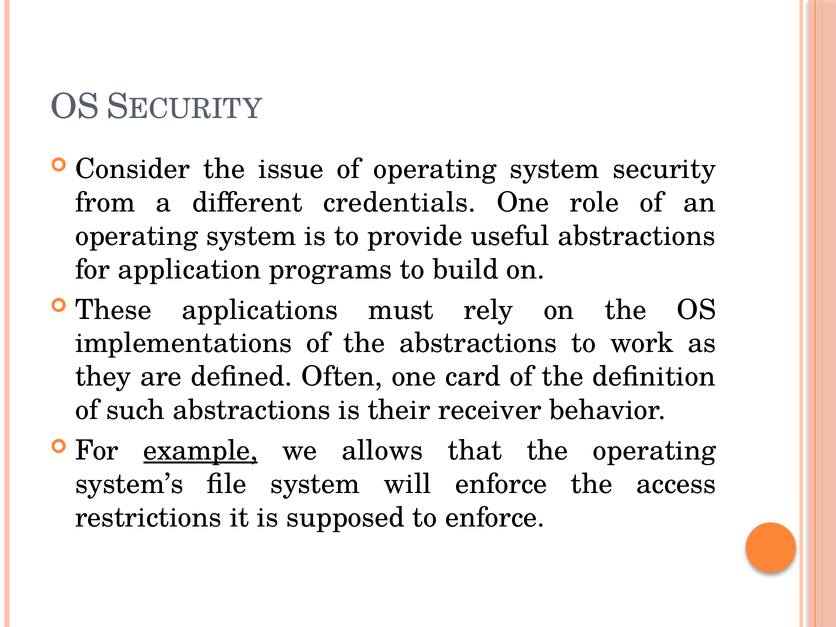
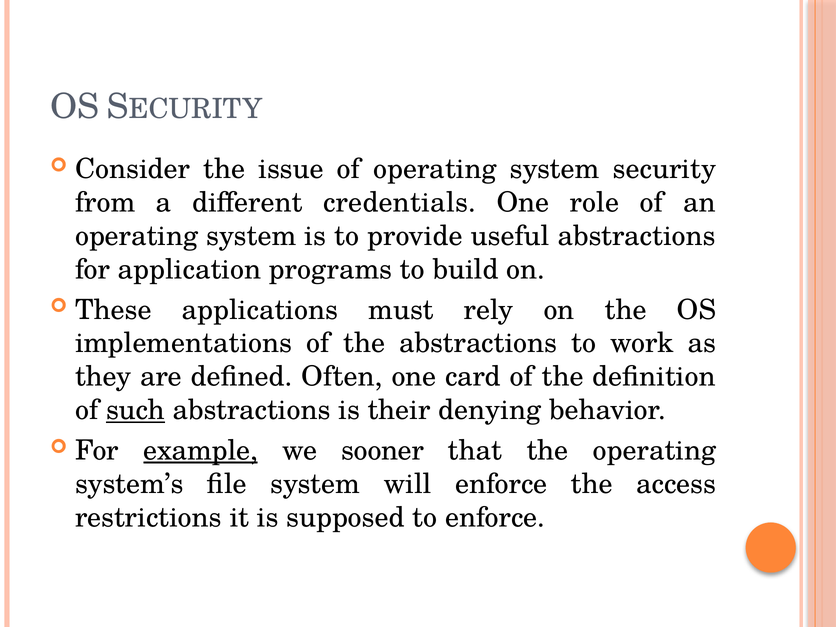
such underline: none -> present
receiver: receiver -> denying
allows: allows -> sooner
